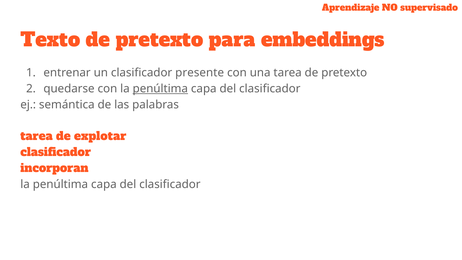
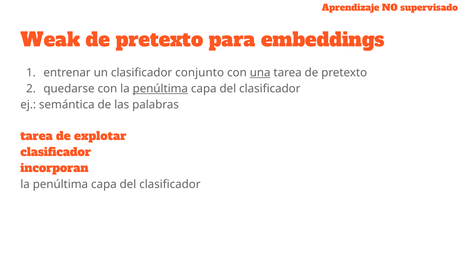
Texto: Texto -> Weak
presente: presente -> conjunto
una underline: none -> present
